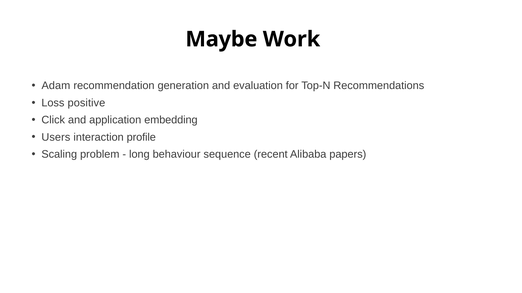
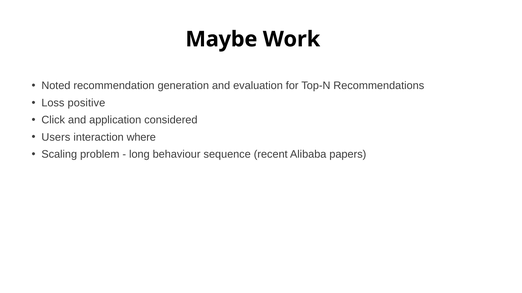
Adam: Adam -> Noted
embedding: embedding -> considered
profile: profile -> where
